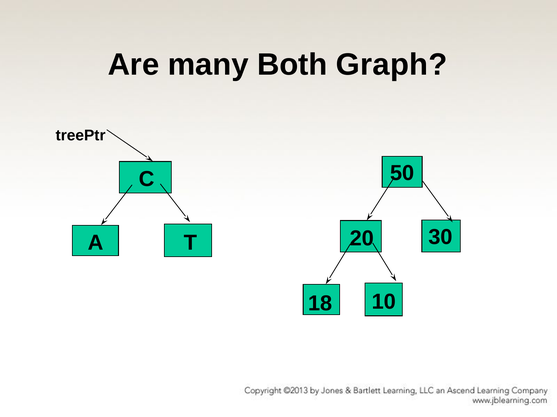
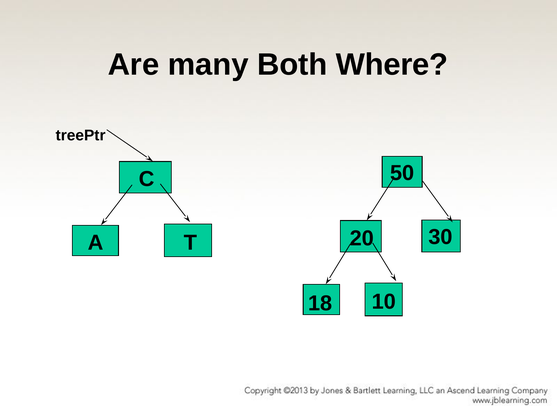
Graph: Graph -> Where
